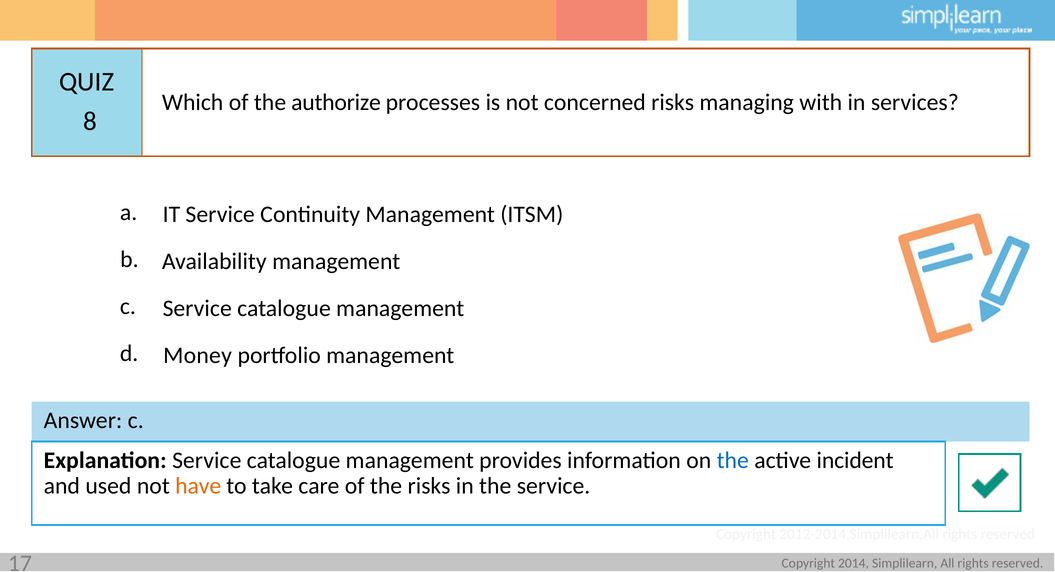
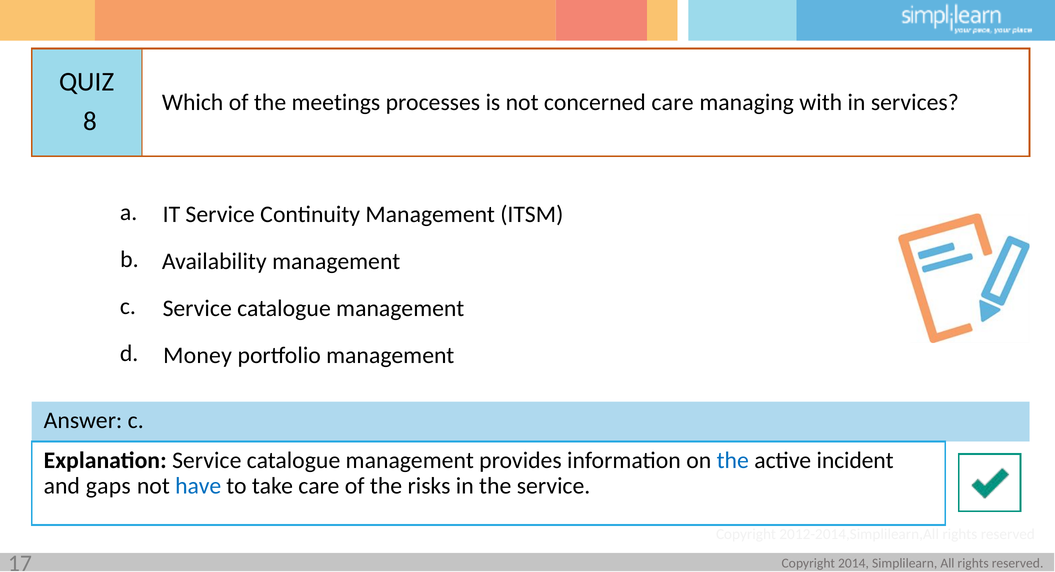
authorize: authorize -> meetings
concerned risks: risks -> care
used: used -> gaps
have colour: orange -> blue
